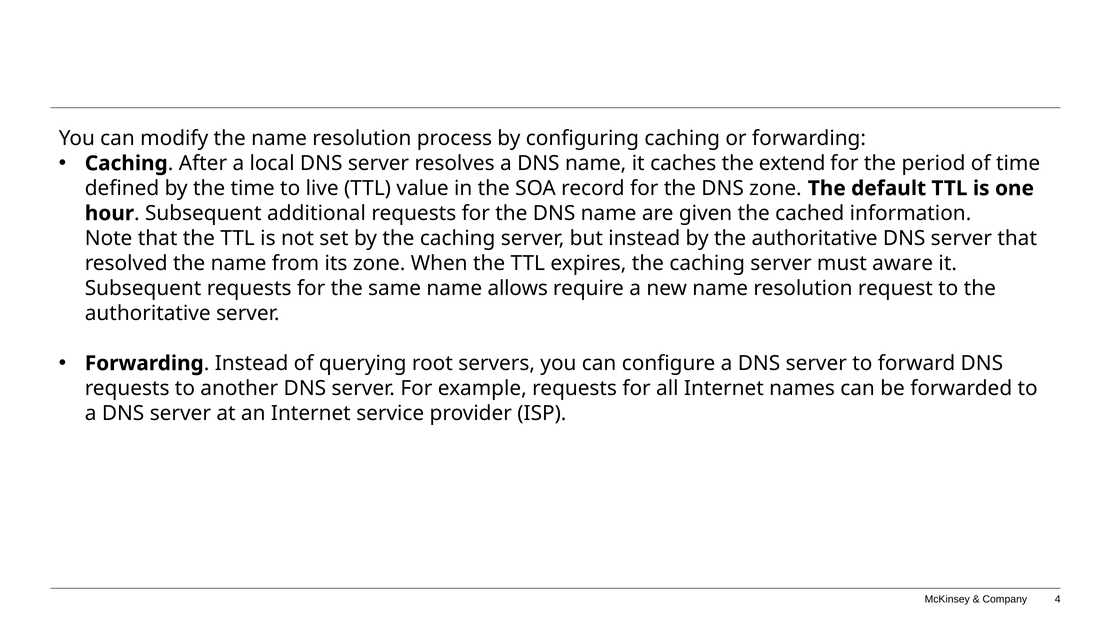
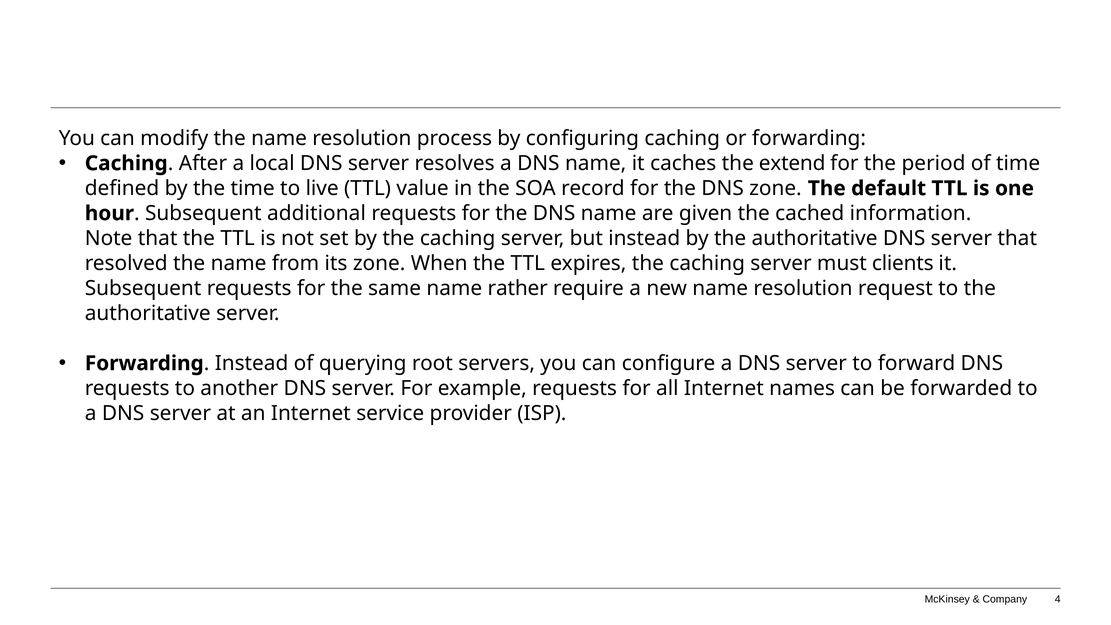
aware: aware -> clients
allows: allows -> rather
